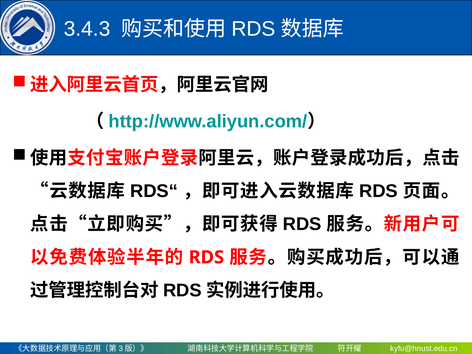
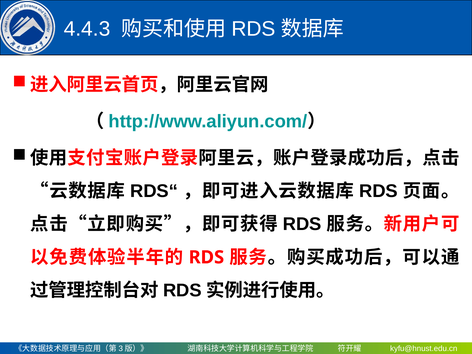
3.4.3: 3.4.3 -> 4.4.3
